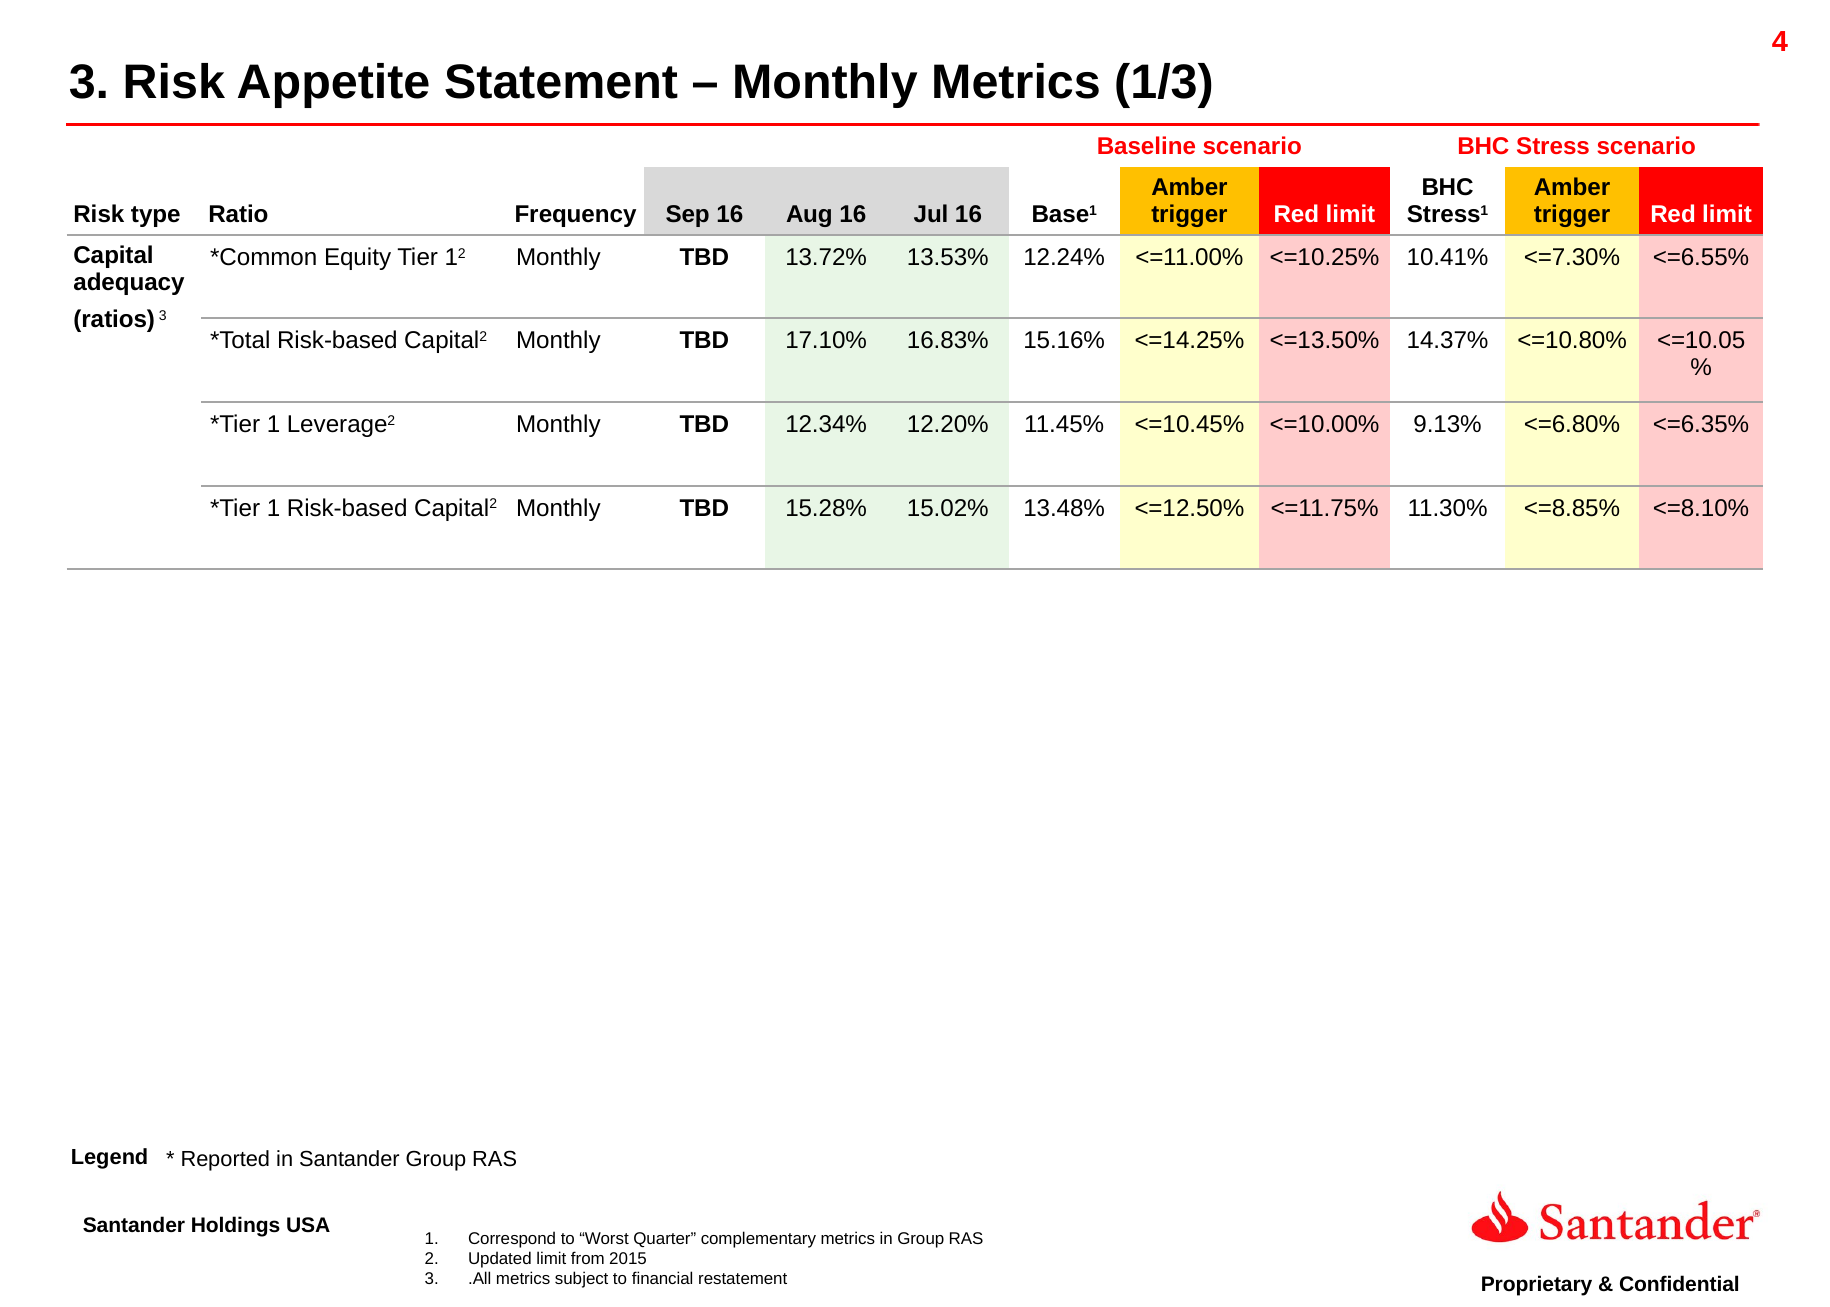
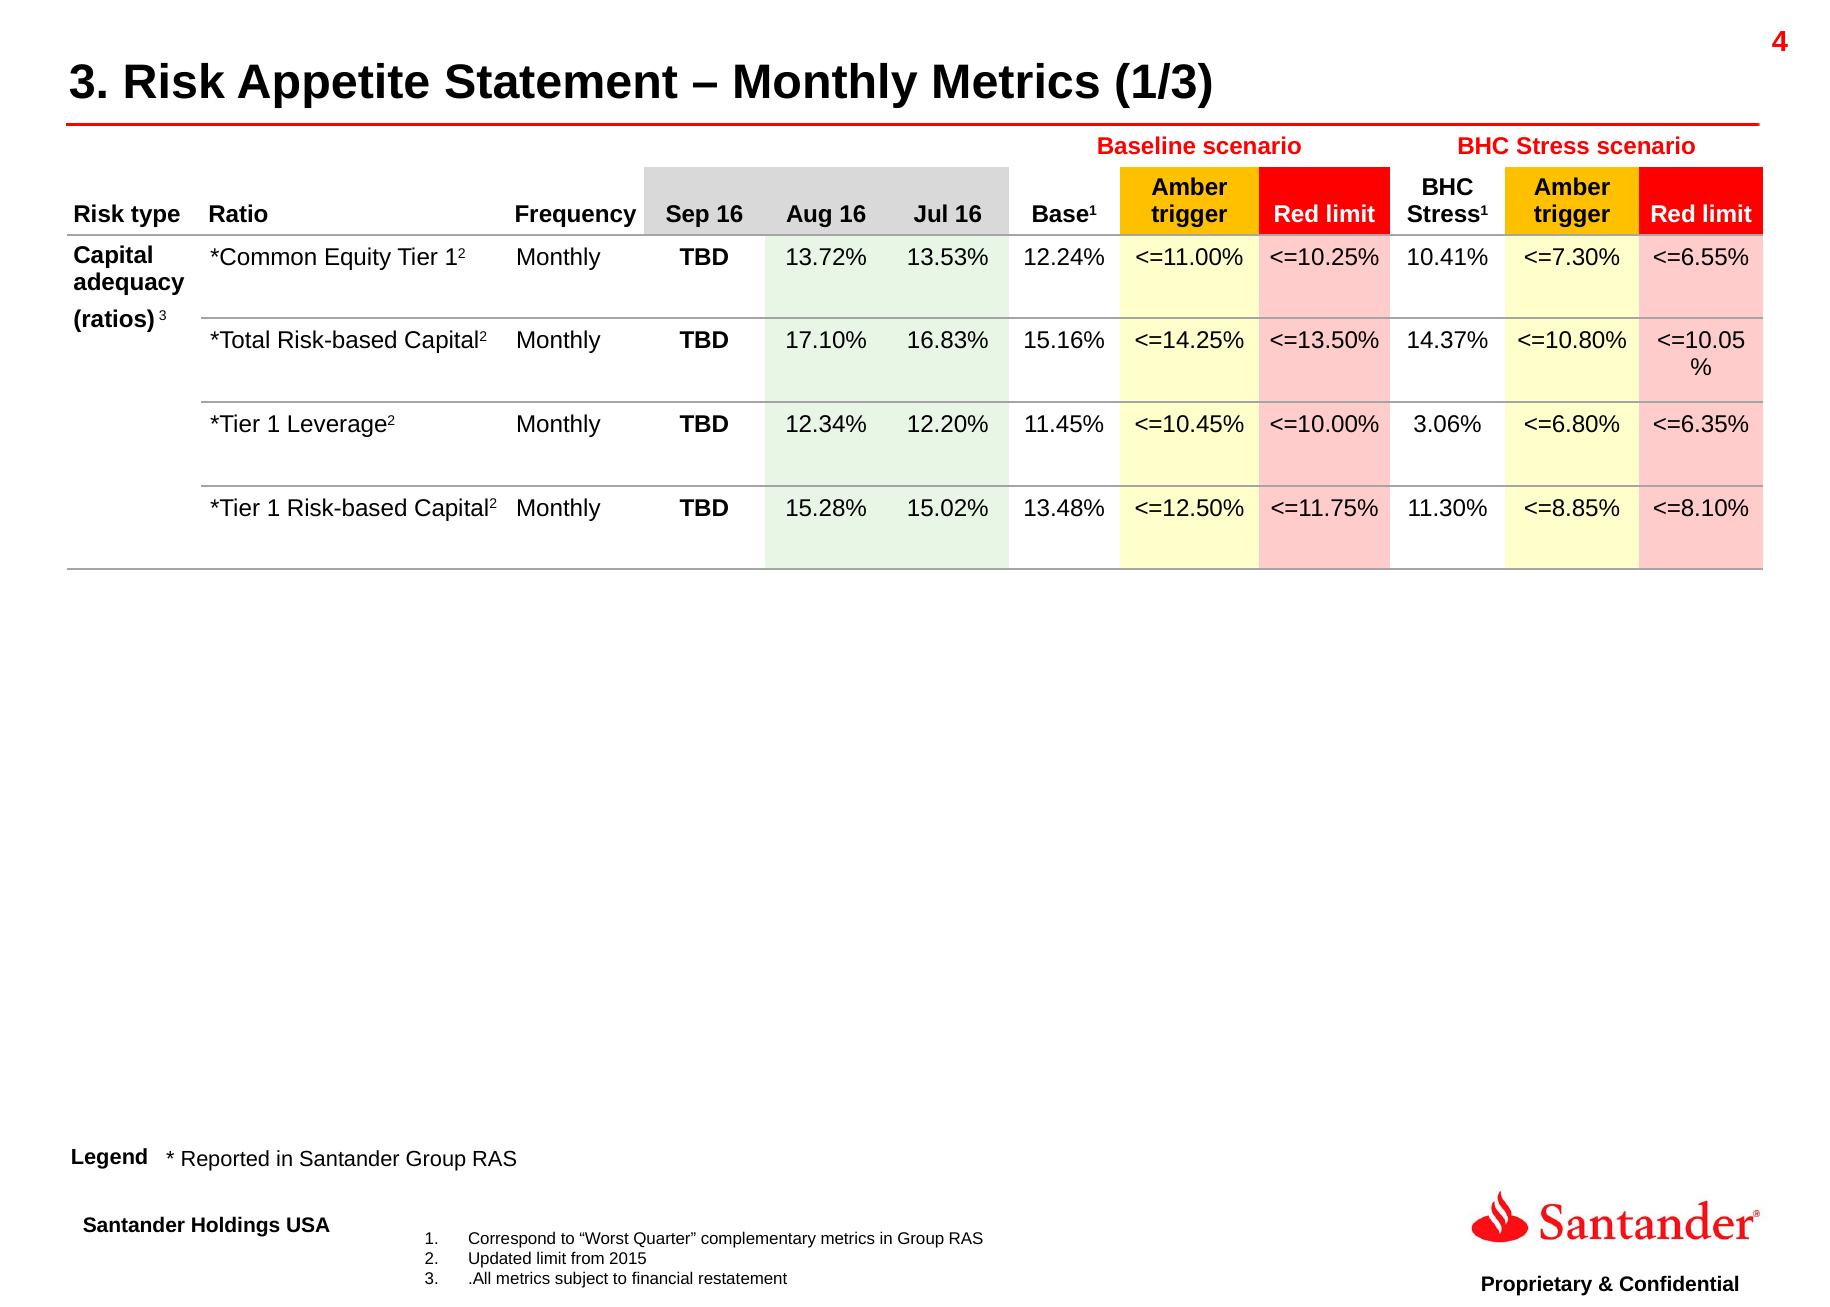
9.13%: 9.13% -> 3.06%
